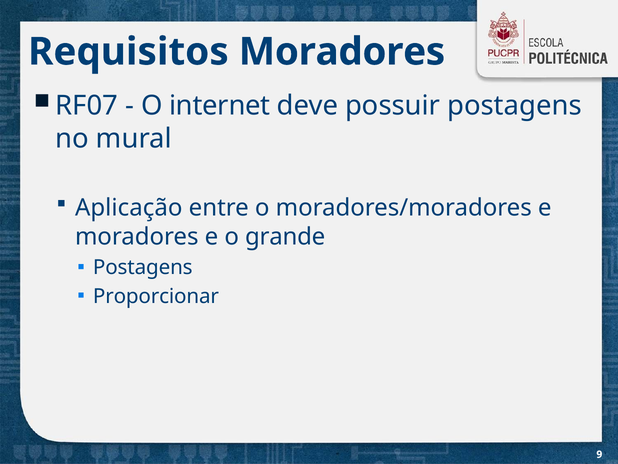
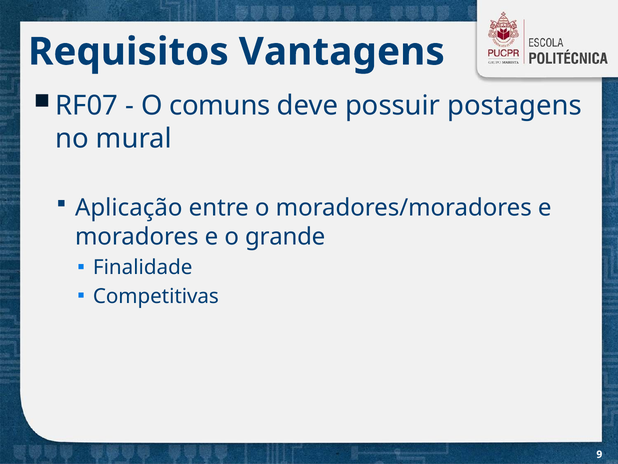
Requisitos Moradores: Moradores -> Vantagens
internet: internet -> comuns
Postagens at (143, 267): Postagens -> Finalidade
Proporcionar: Proporcionar -> Competitivas
